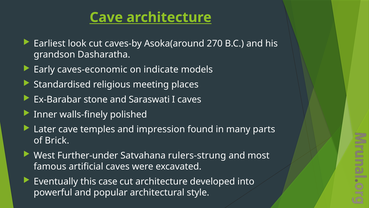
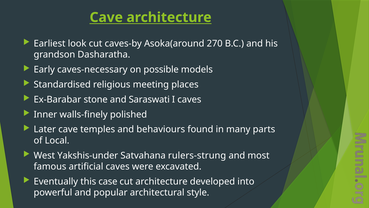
caves-economic: caves-economic -> caves-necessary
indicate: indicate -> possible
impression: impression -> behaviours
Brick: Brick -> Local
Further-under: Further-under -> Yakshis-under
